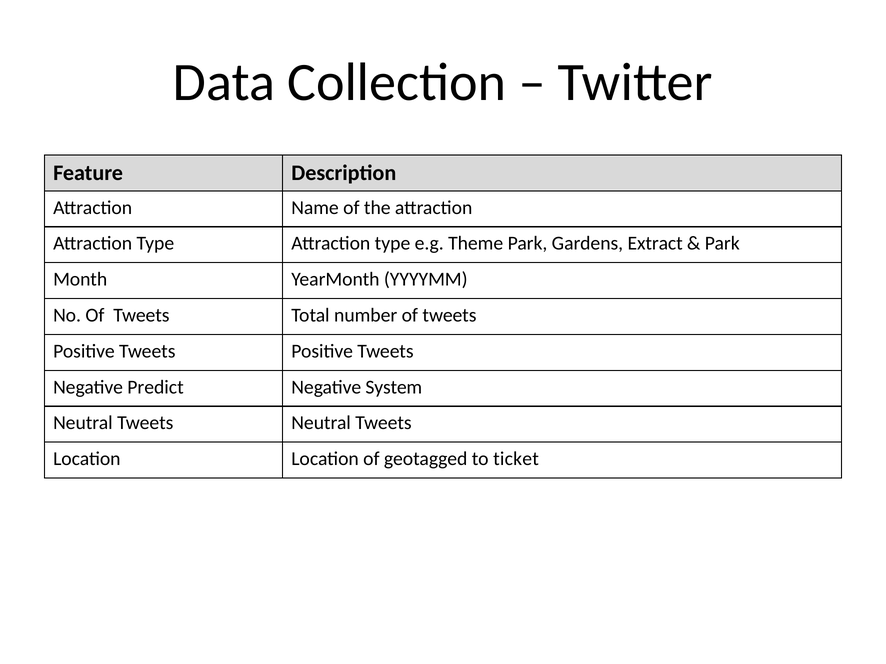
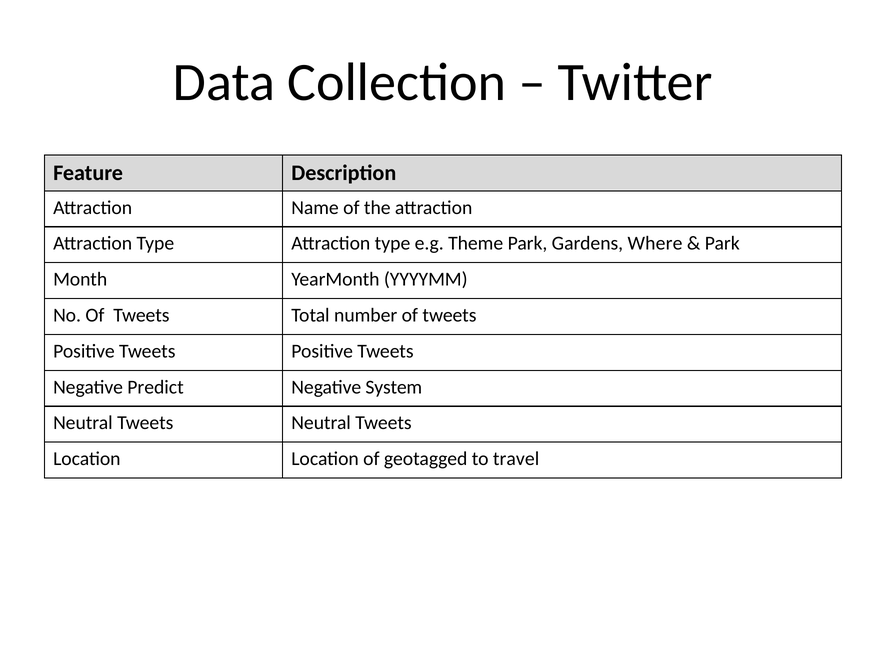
Extract: Extract -> Where
ticket: ticket -> travel
